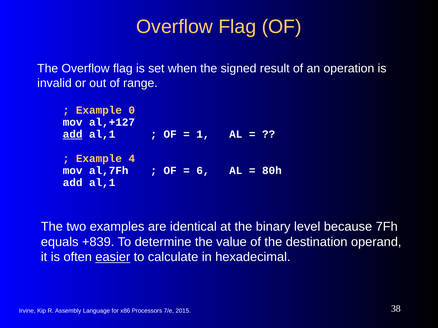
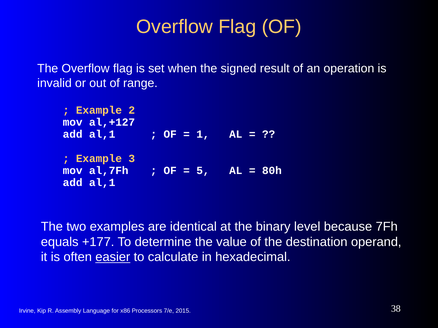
0: 0 -> 2
add at (73, 135) underline: present -> none
4: 4 -> 3
6: 6 -> 5
+839: +839 -> +177
